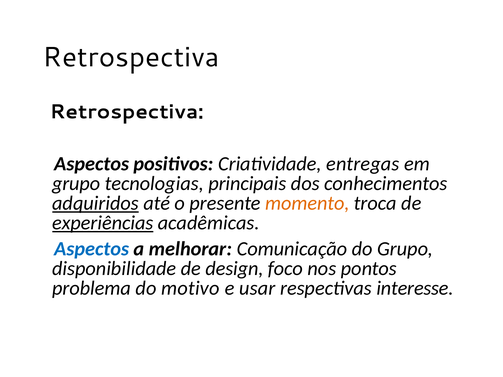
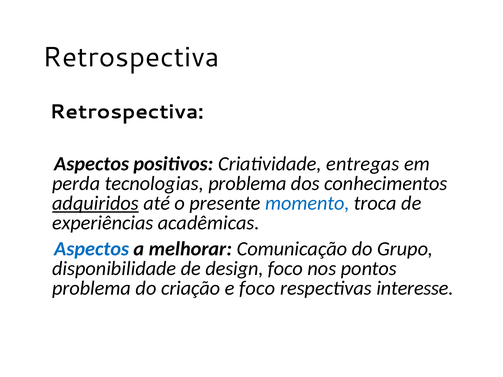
grupo at (76, 184): grupo -> perda
tecnologias principais: principais -> problema
momento colour: orange -> blue
experiências underline: present -> none
motivo: motivo -> criação
e usar: usar -> foco
